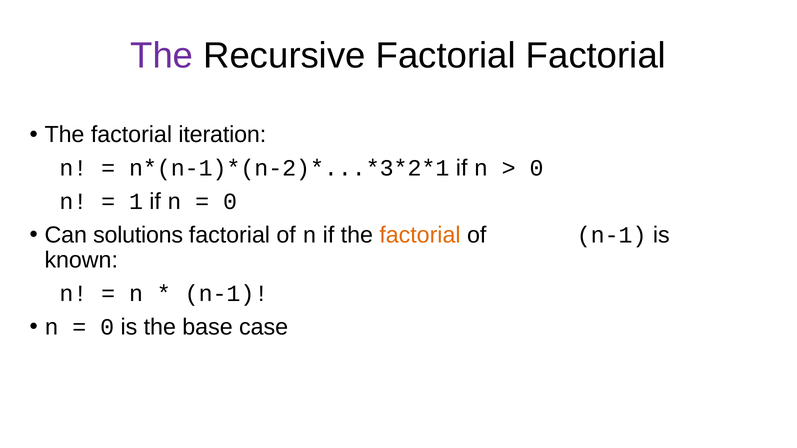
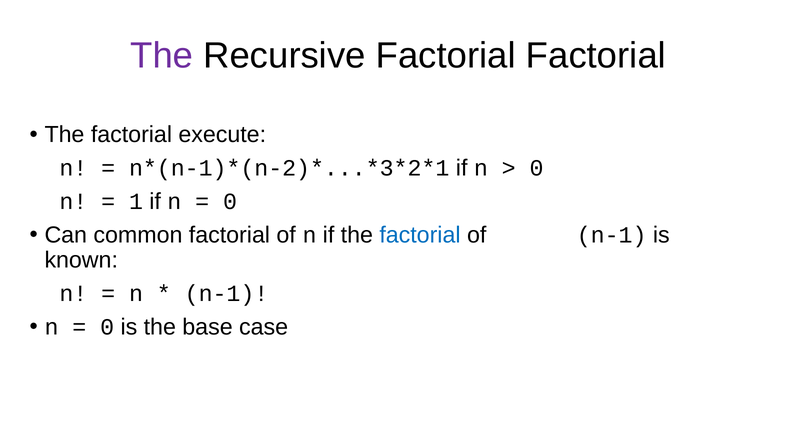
iteration: iteration -> execute
solutions: solutions -> common
factorial at (420, 235) colour: orange -> blue
